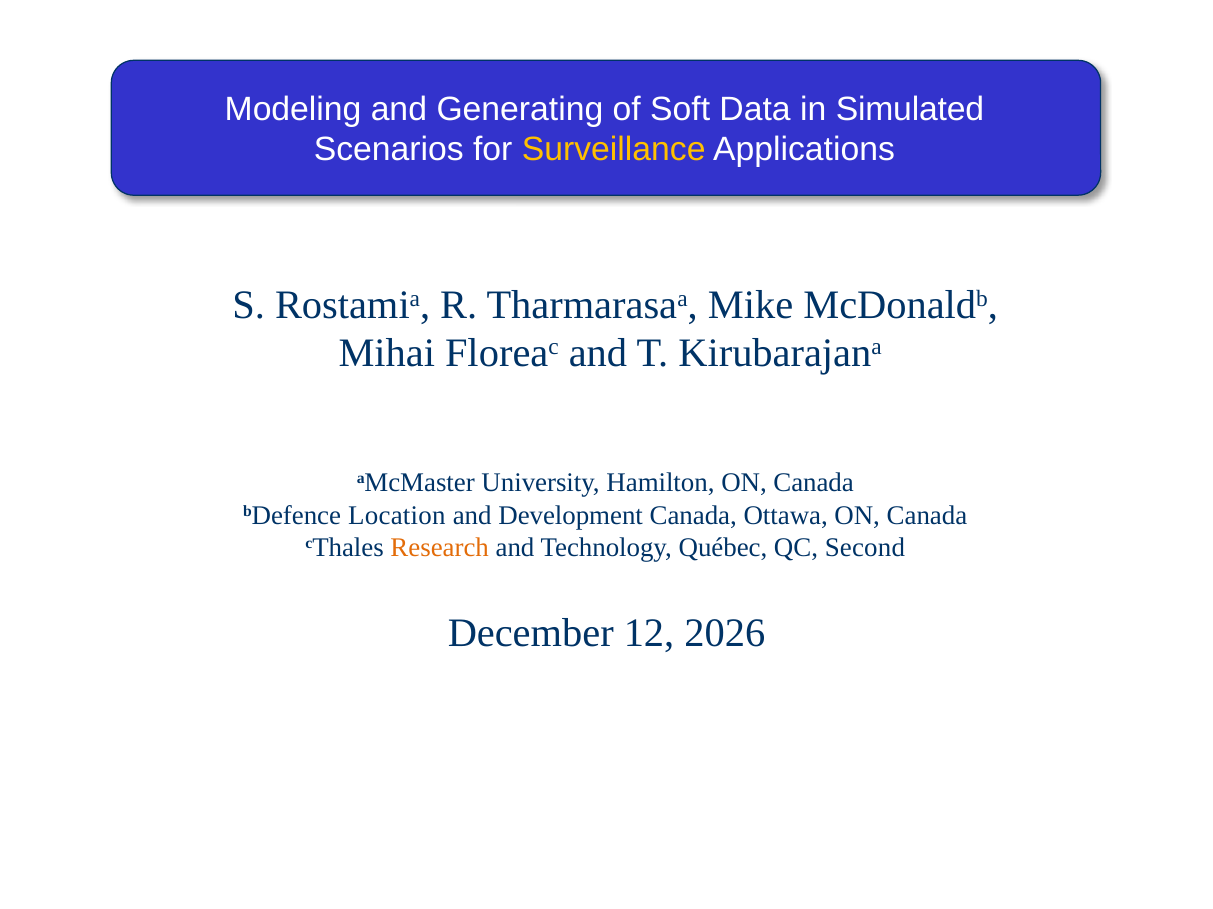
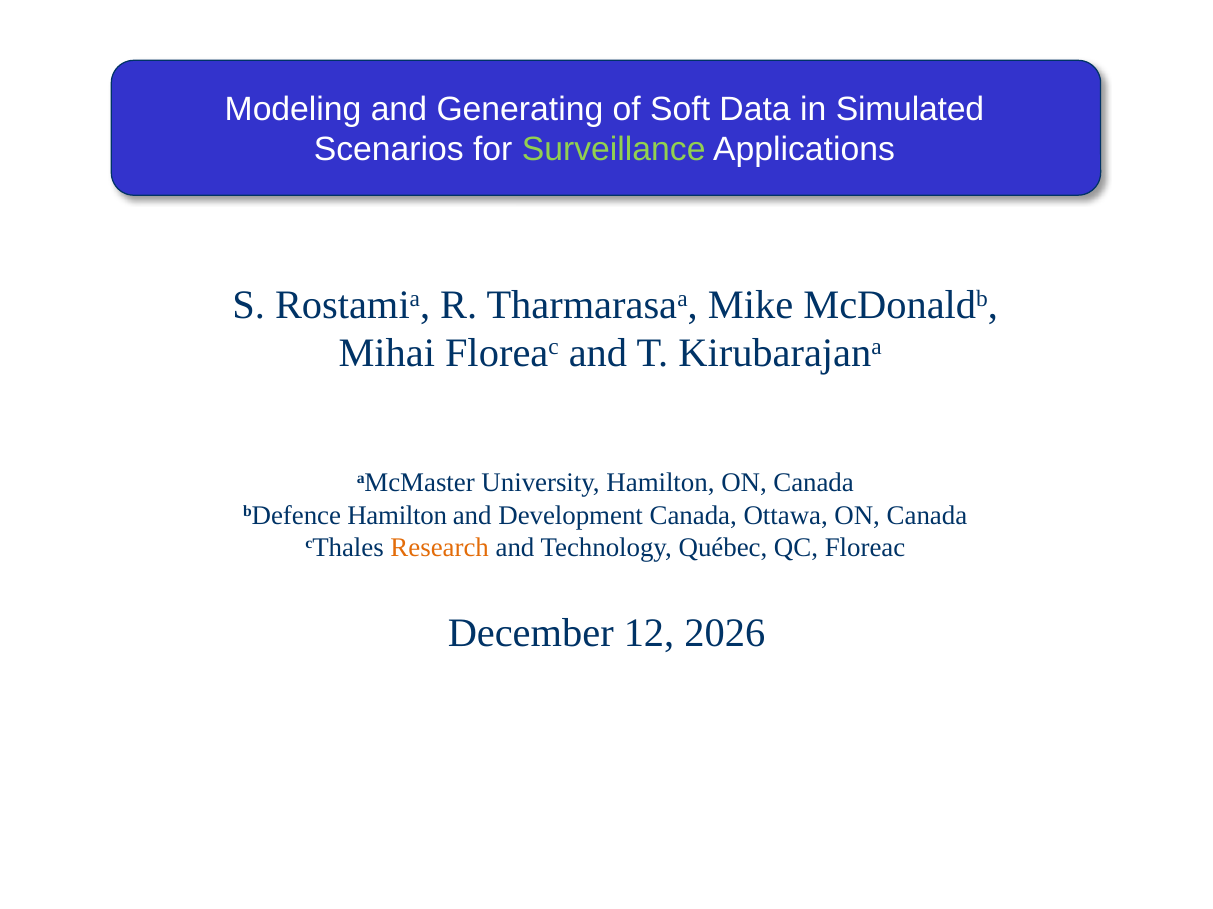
Surveillance at (614, 149) colour: yellow -> light green
bDefence Location: Location -> Hamilton
QC Second: Second -> Floreac
